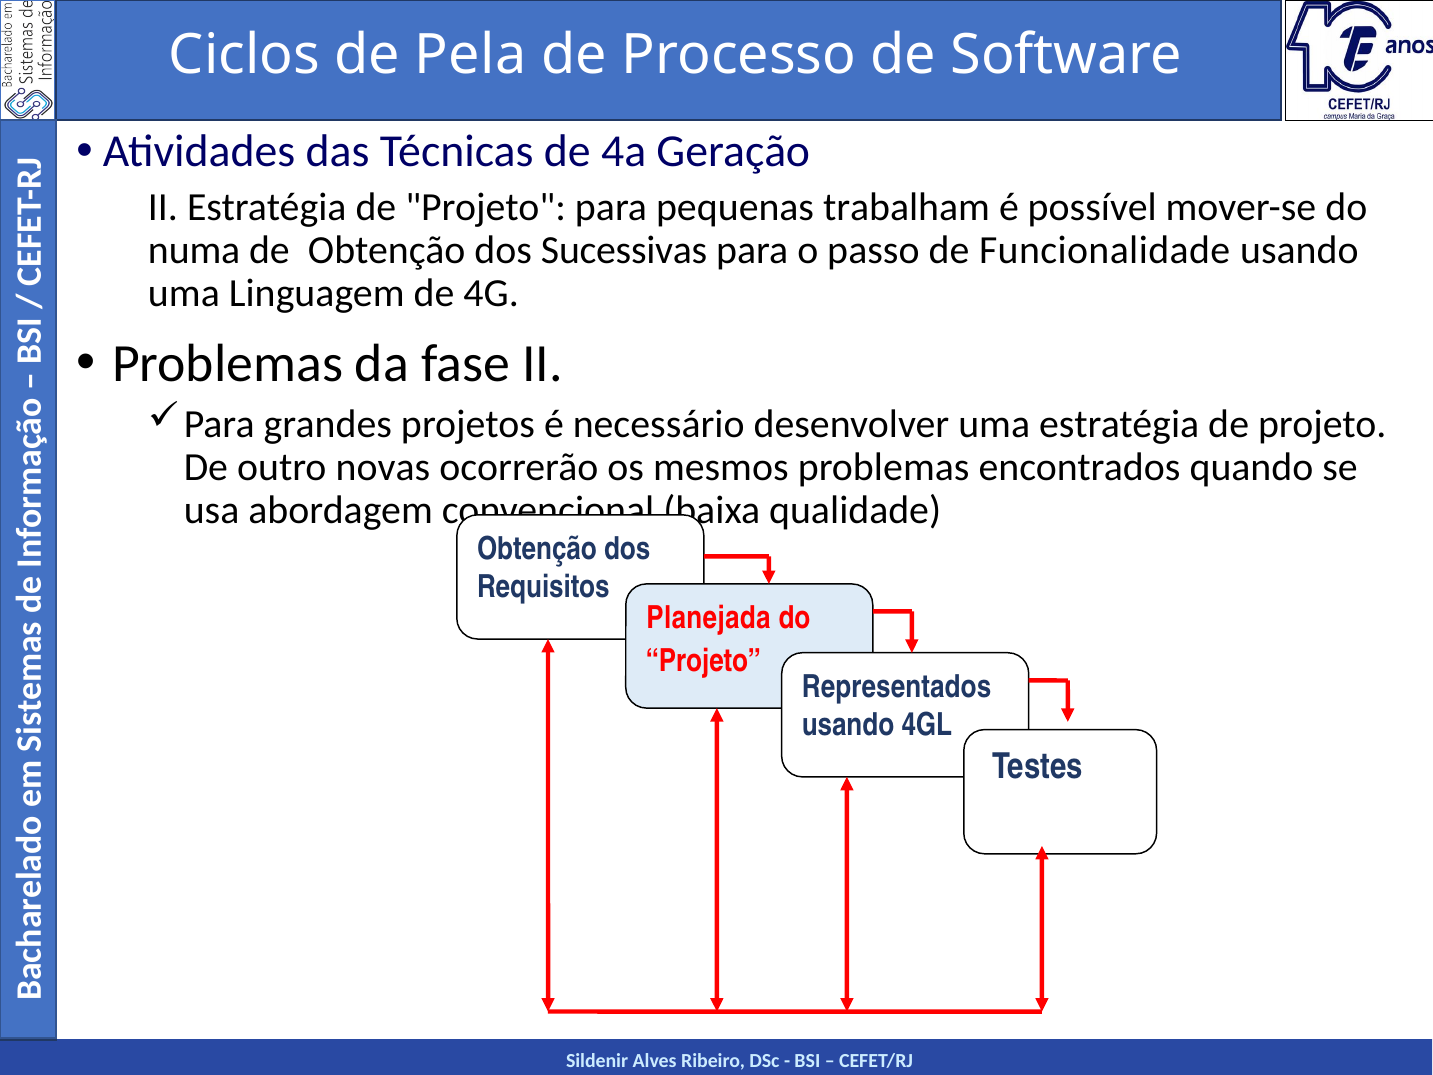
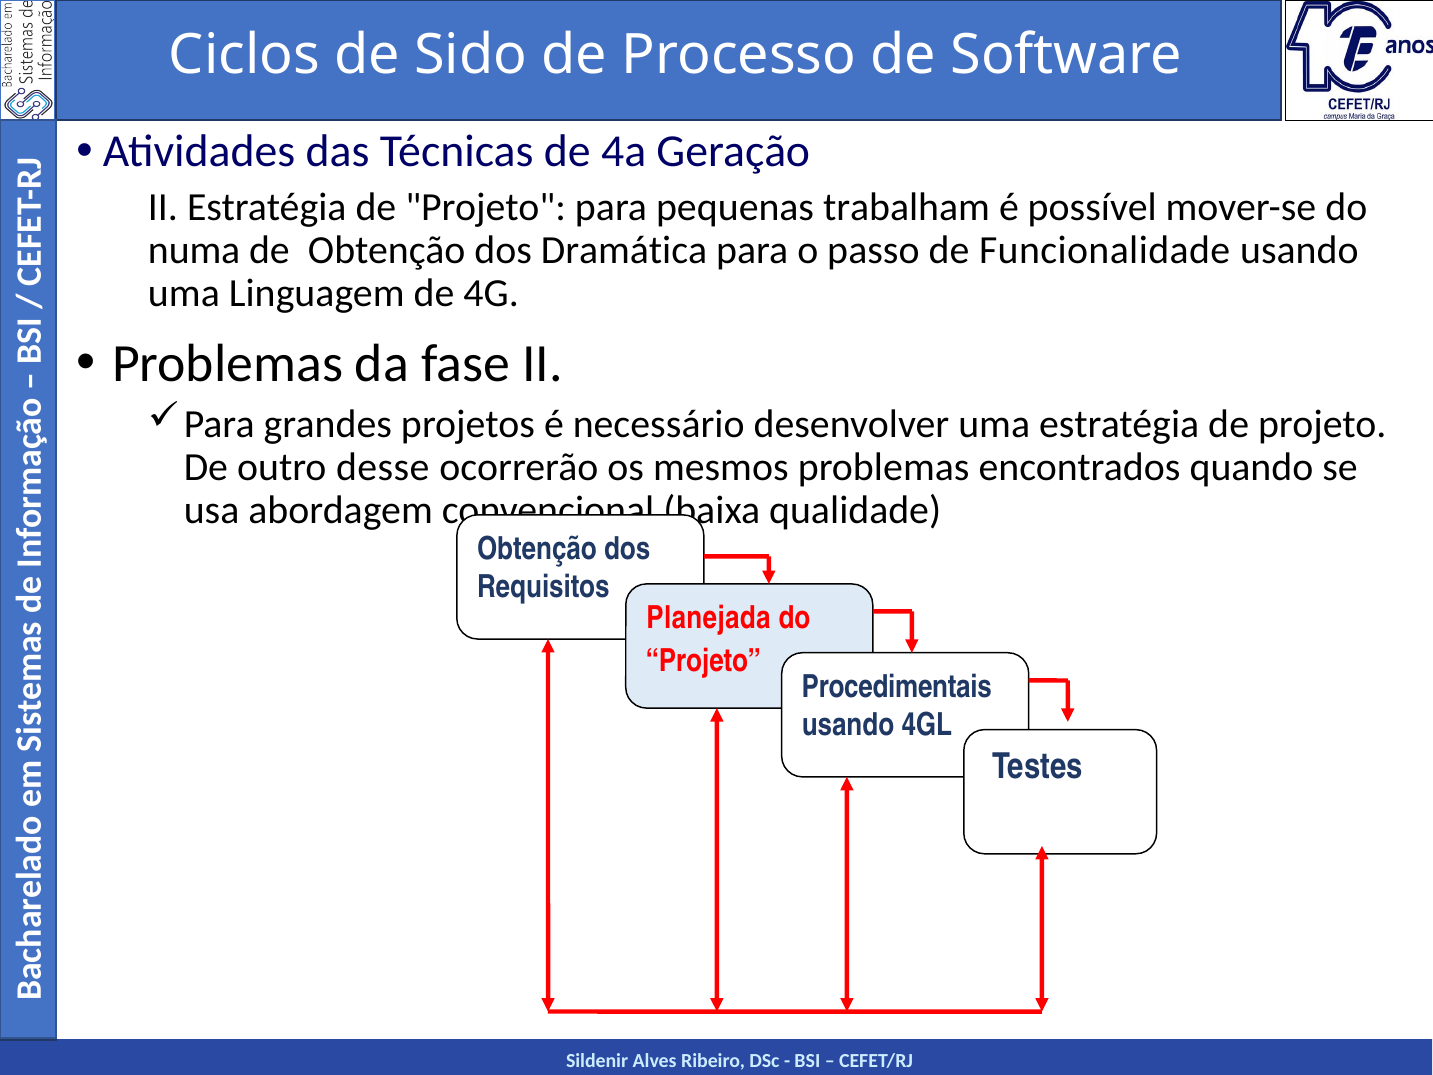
Pela: Pela -> Sido
Sucessivas: Sucessivas -> Dramática
novas: novas -> desse
Representados: Representados -> Procedimentais
